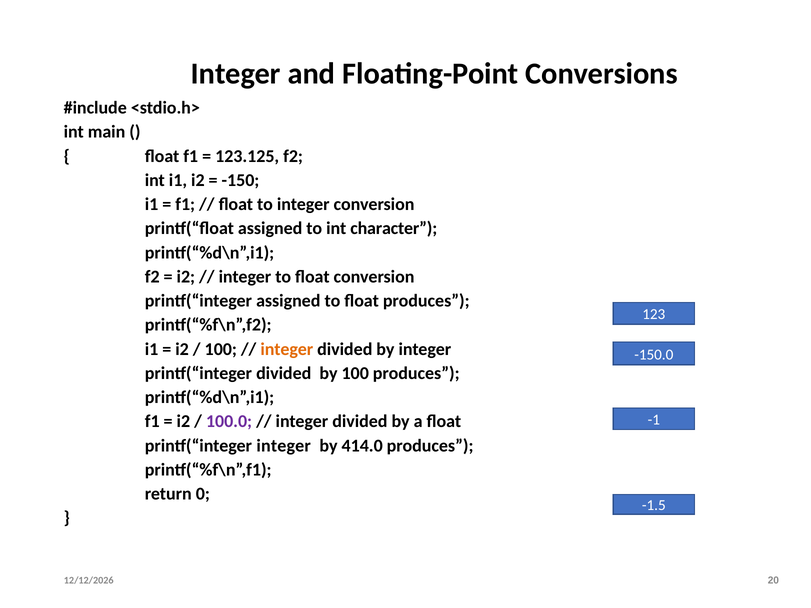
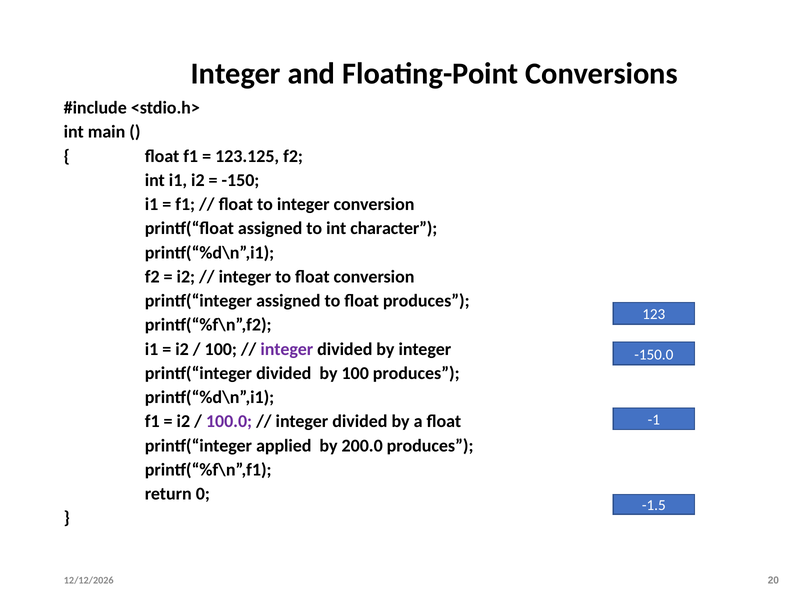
integer at (287, 349) colour: orange -> purple
printf(“integer integer: integer -> applied
414.0: 414.0 -> 200.0
